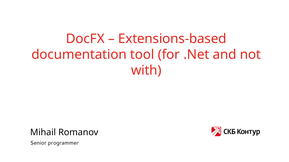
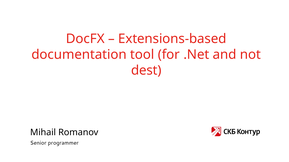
with: with -> dest
